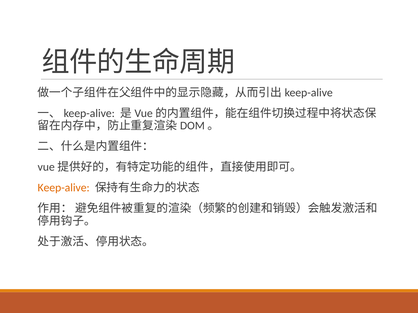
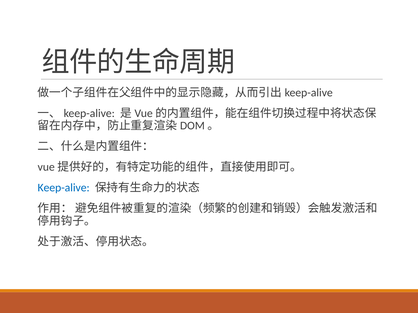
Keep-alive colour: orange -> blue
